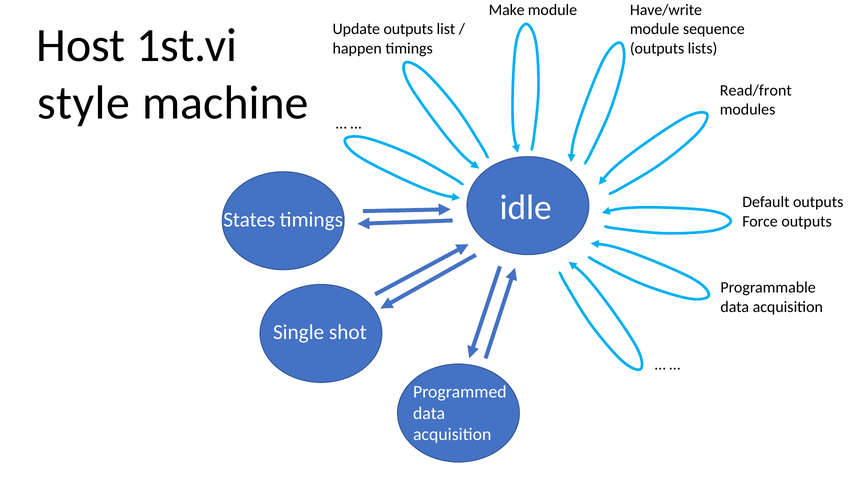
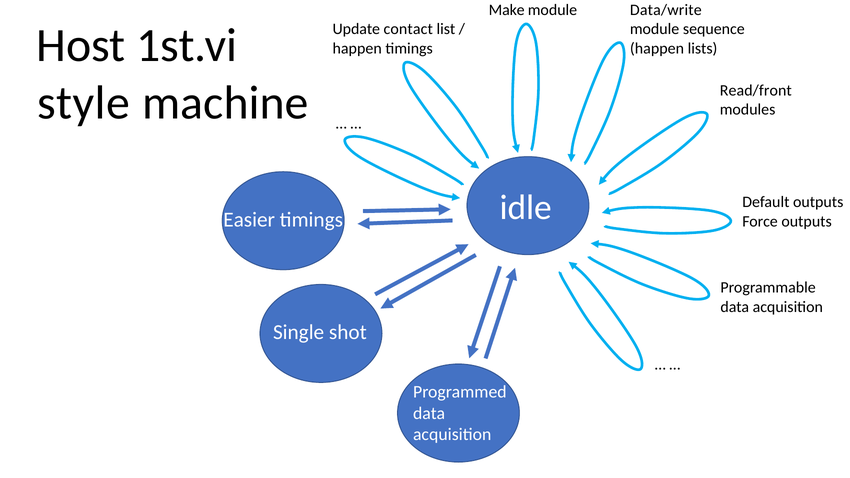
Have/write: Have/write -> Data/write
Update outputs: outputs -> contact
outputs at (657, 48): outputs -> happen
States: States -> Easier
